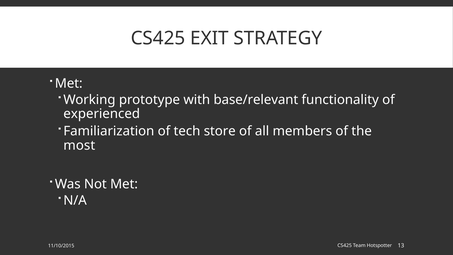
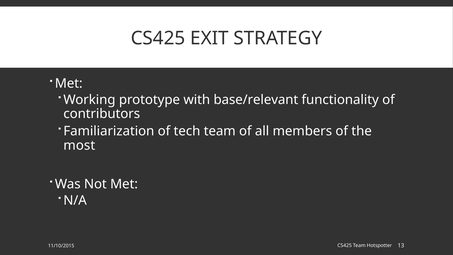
experienced: experienced -> contributors
tech store: store -> team
